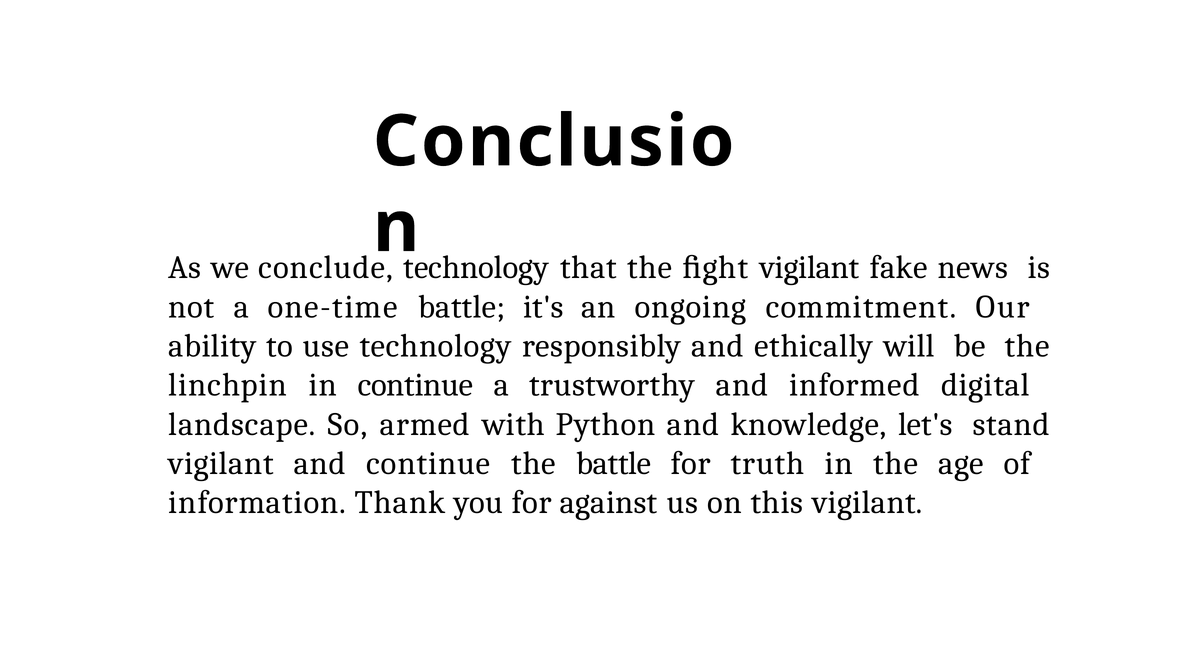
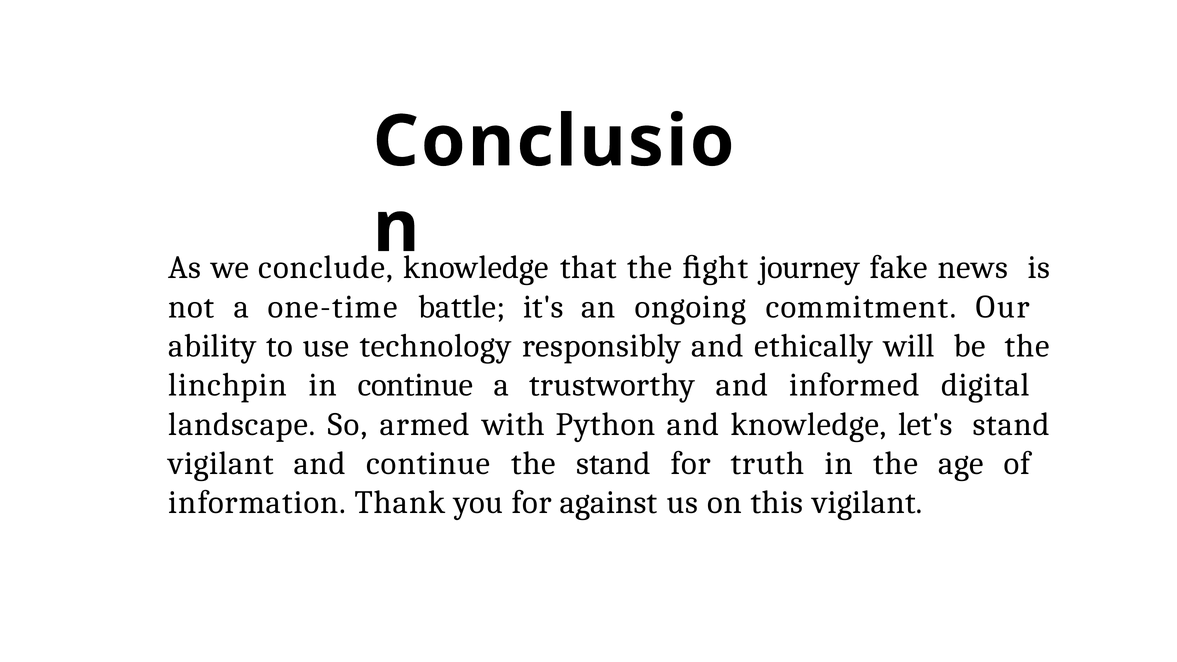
conclude technology: technology -> knowledge
ﬁght vigilant: vigilant -> journey
the battle: battle -> stand
